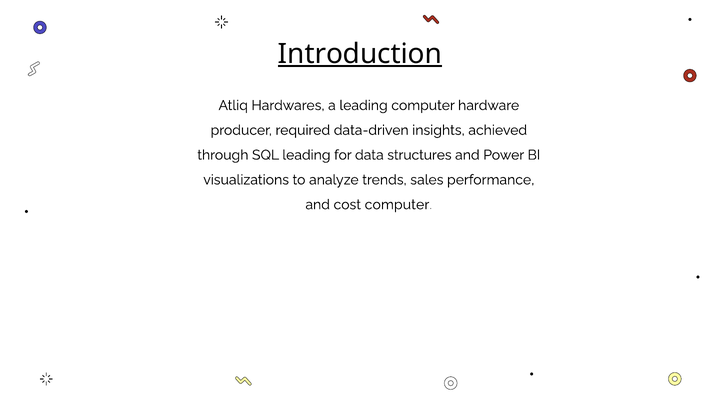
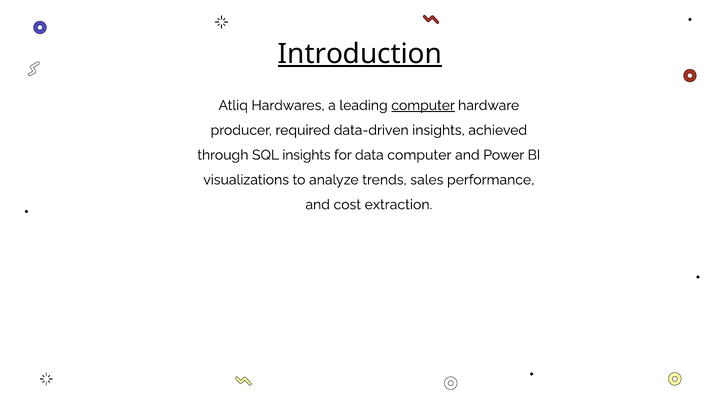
computer at (423, 105) underline: none -> present
SQL leading: leading -> insights
data structures: structures -> computer
cost computer: computer -> extraction
